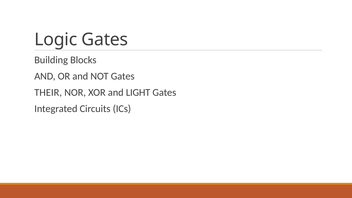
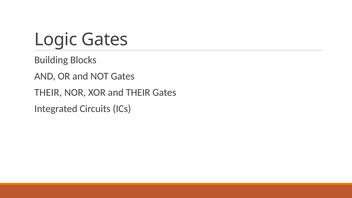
and LIGHT: LIGHT -> THEIR
